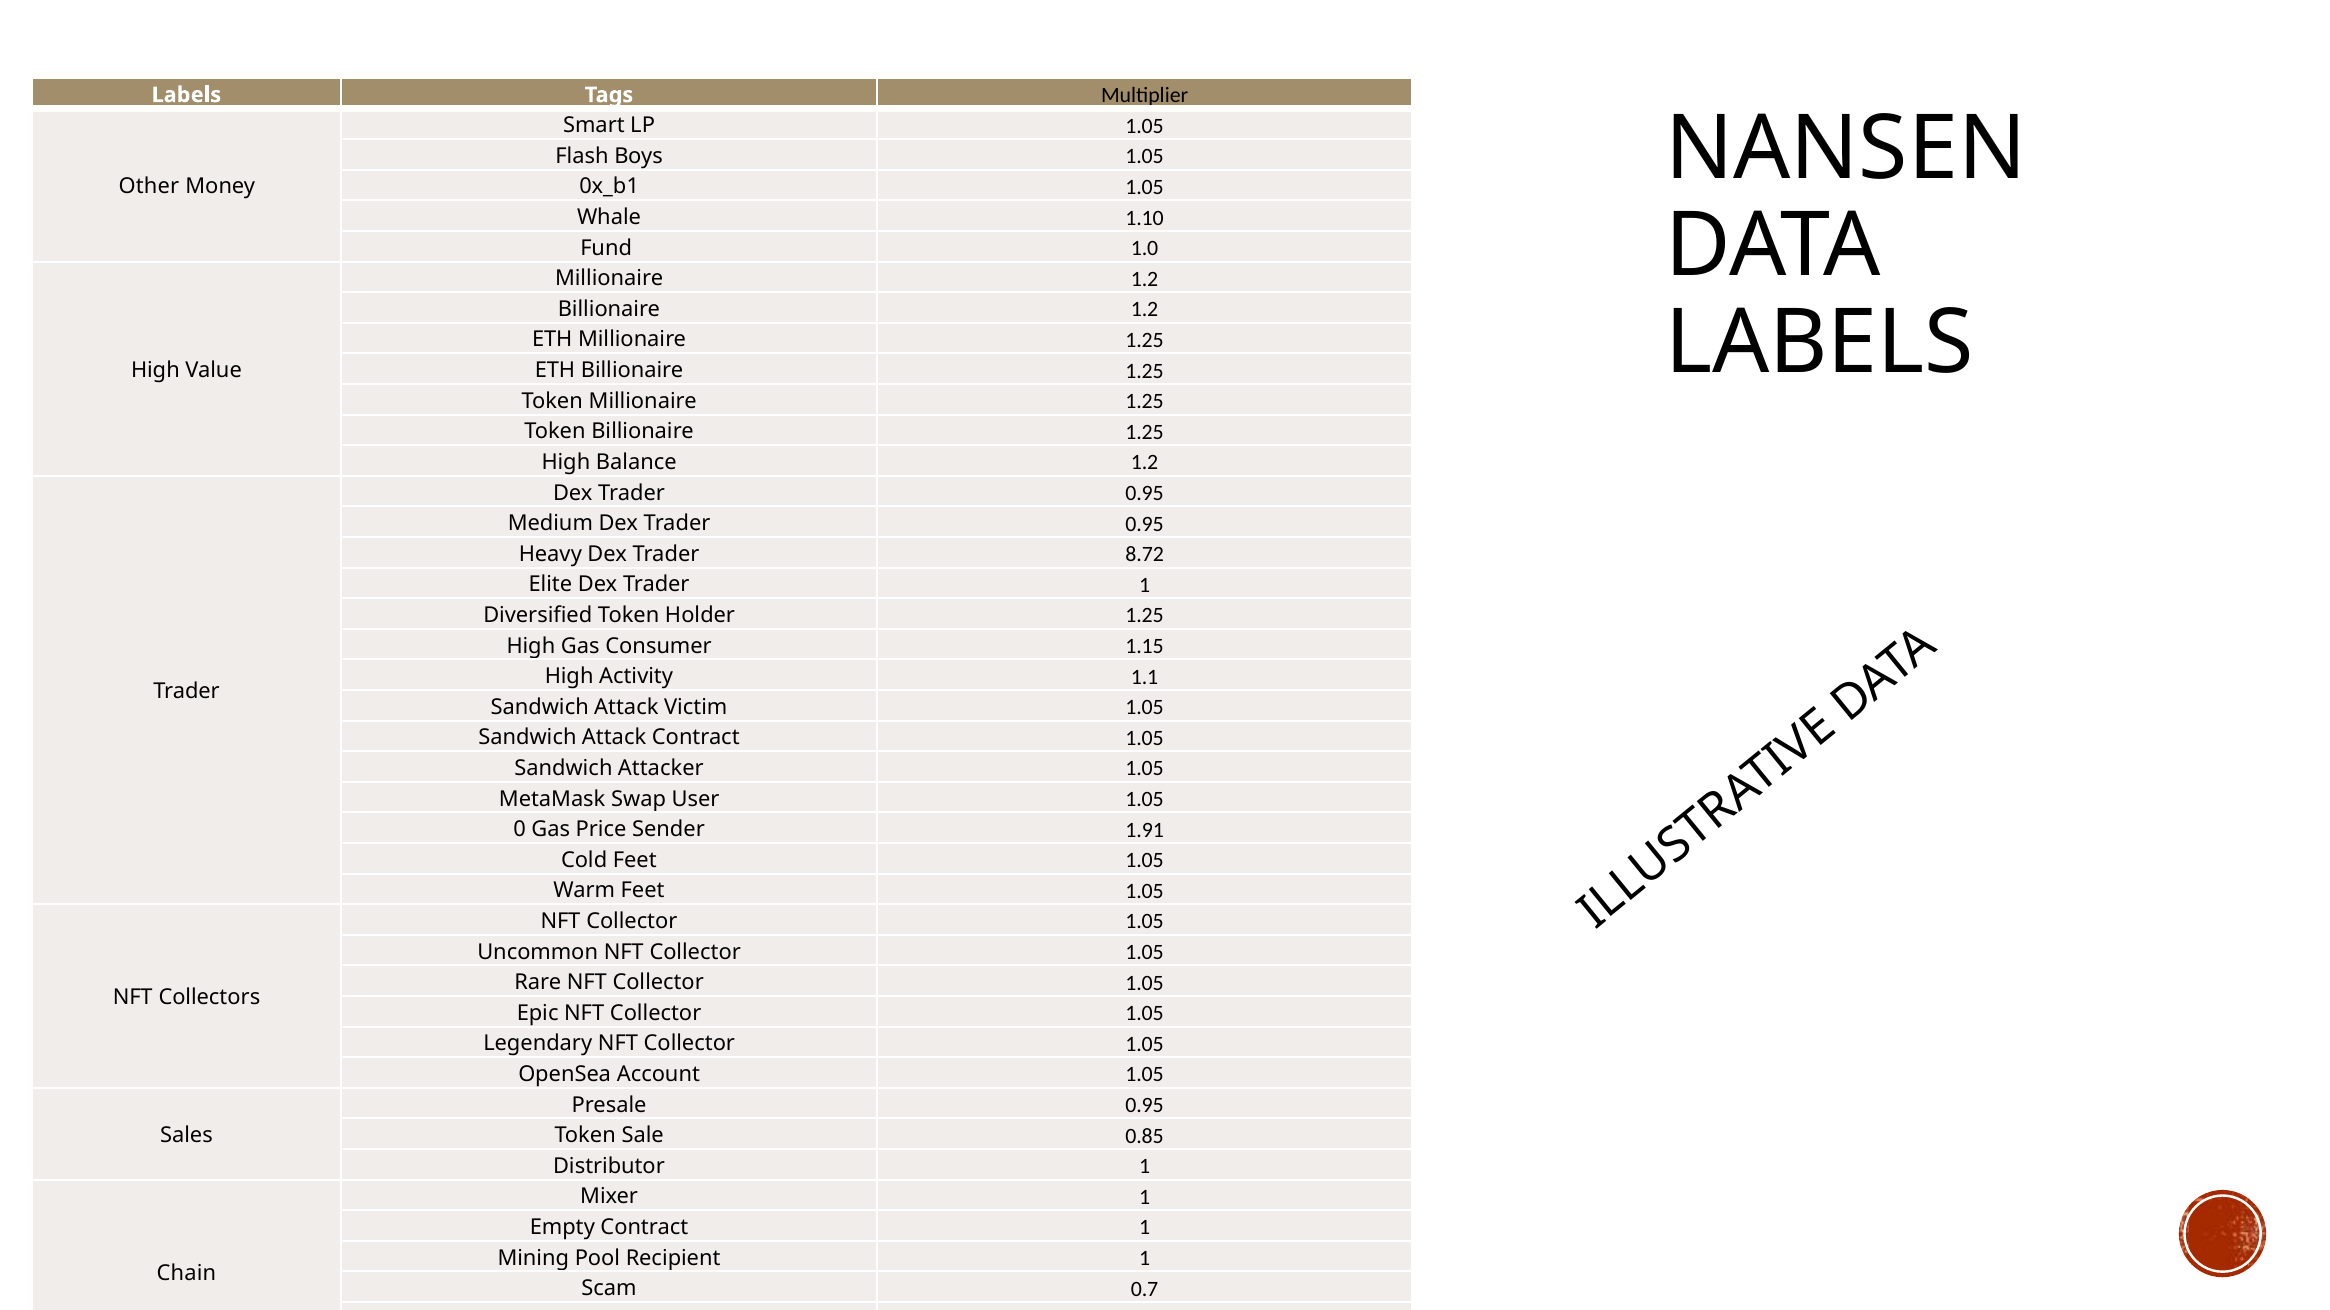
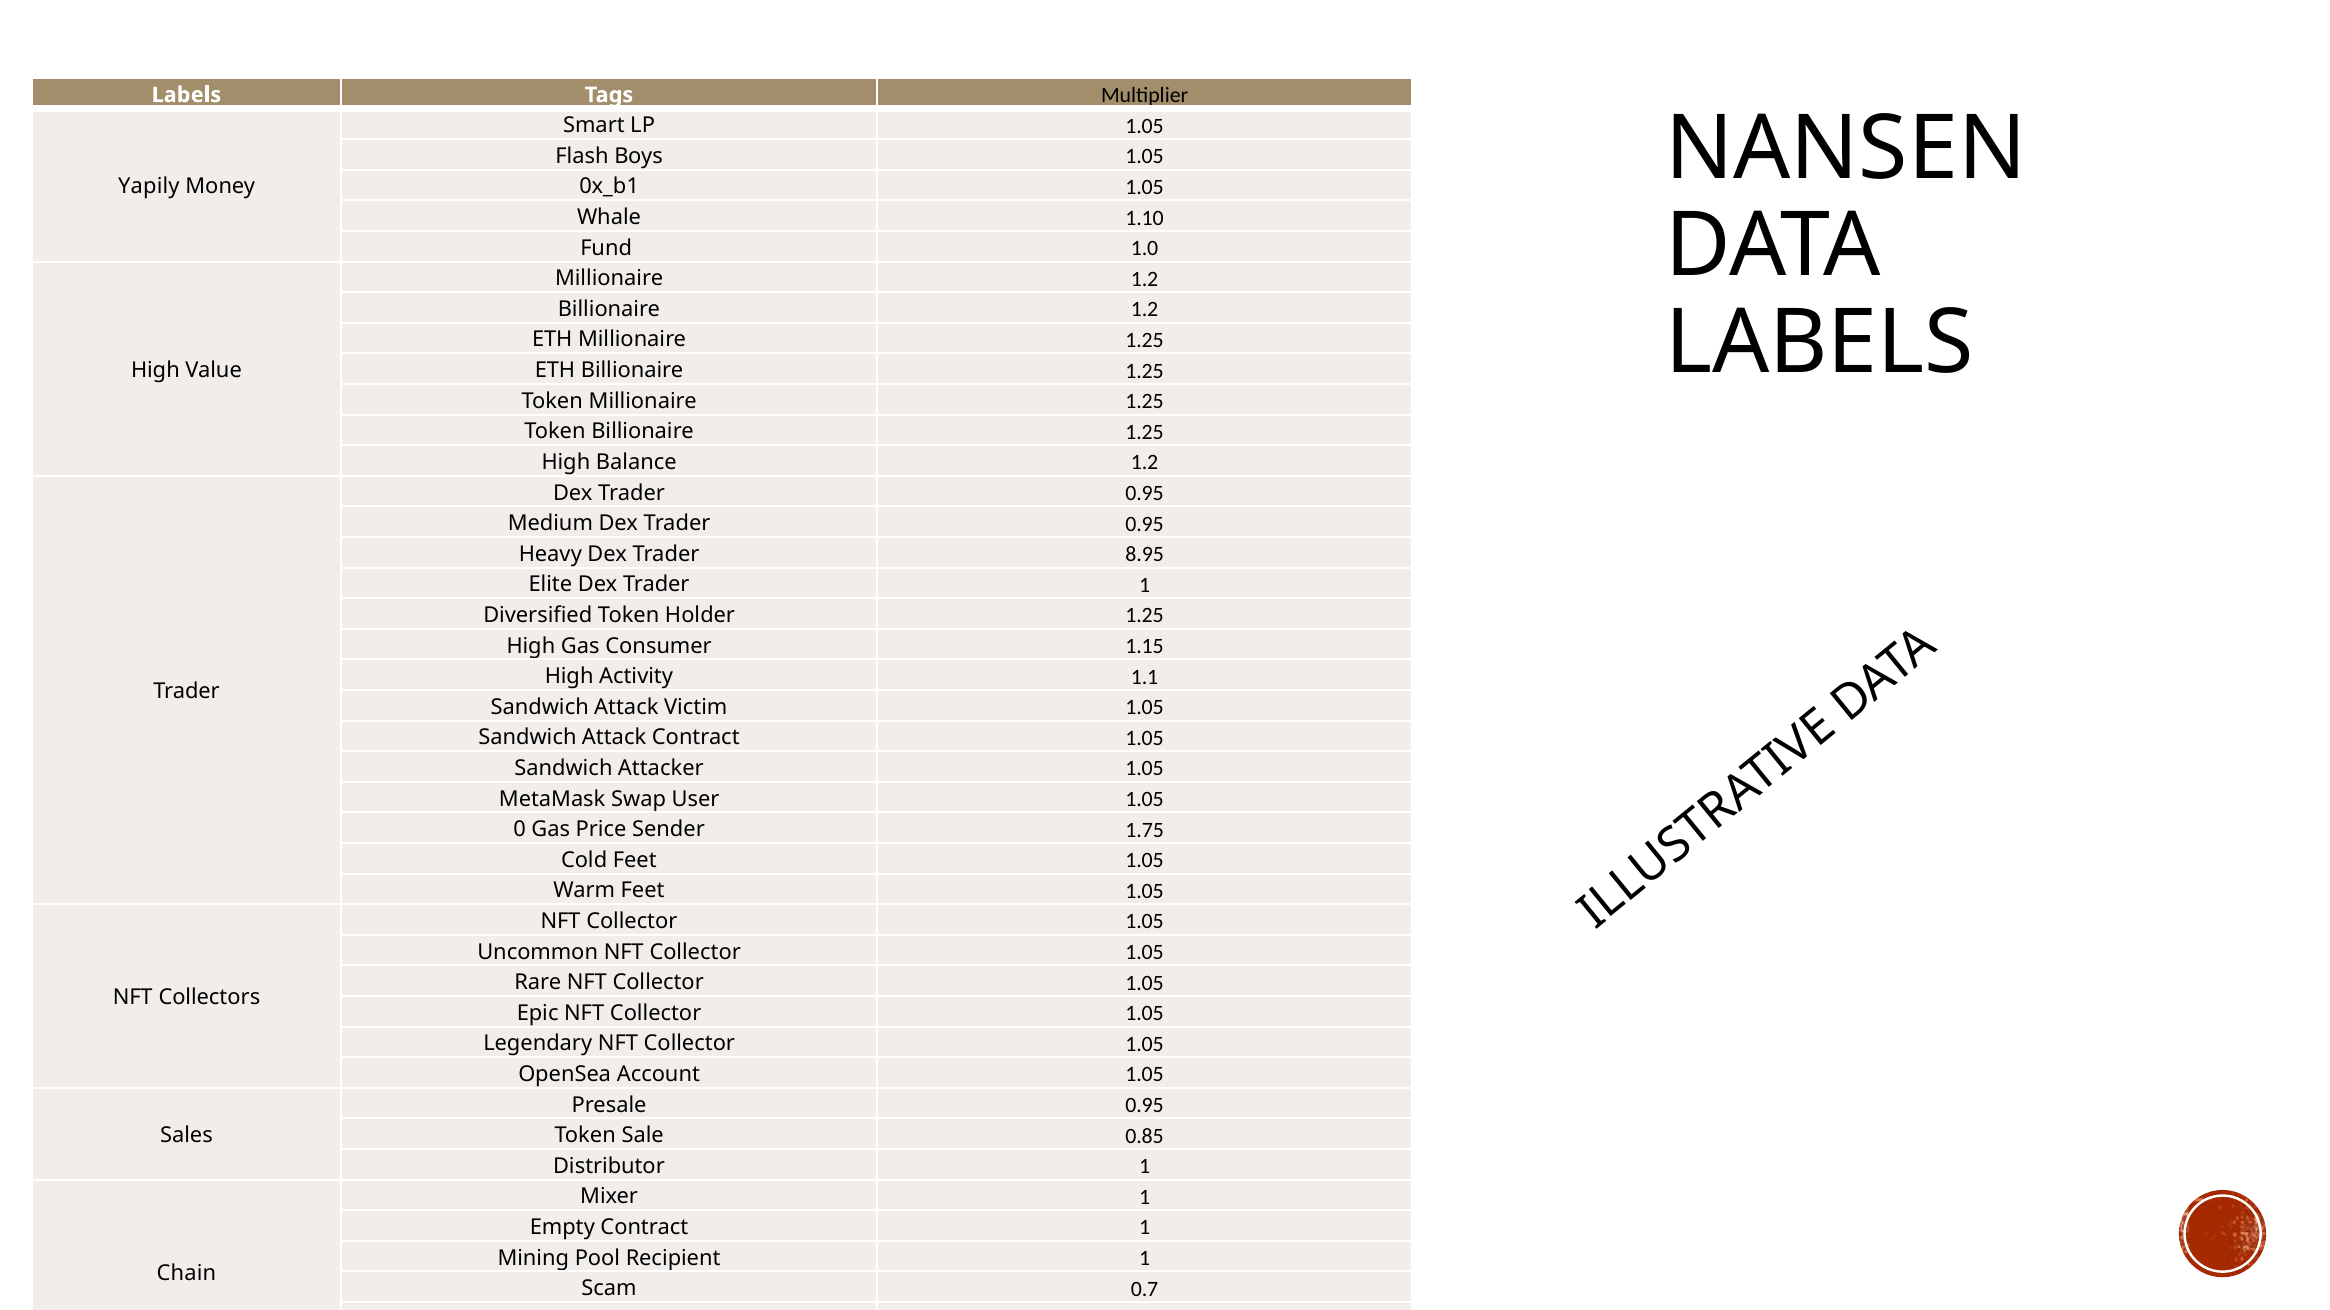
Other: Other -> Yapily
8.72: 8.72 -> 8.95
1.91: 1.91 -> 1.75
